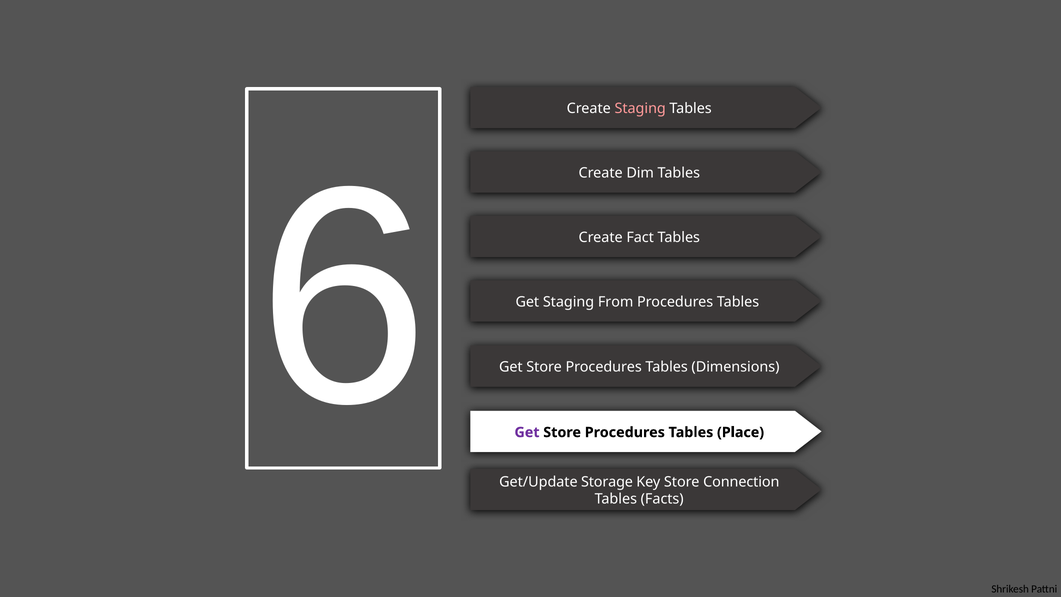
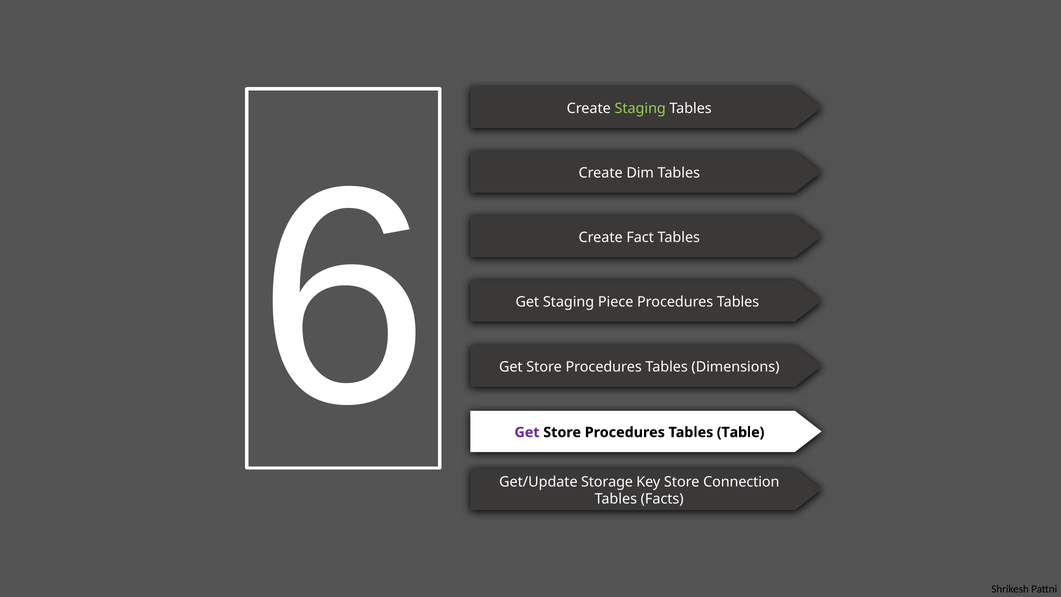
Staging at (640, 109) colour: pink -> light green
From: From -> Piece
Place: Place -> Table
